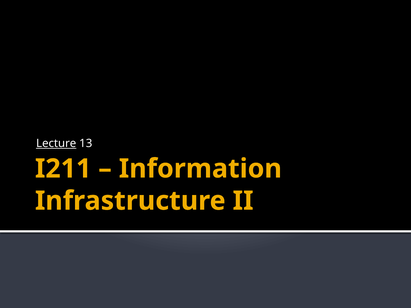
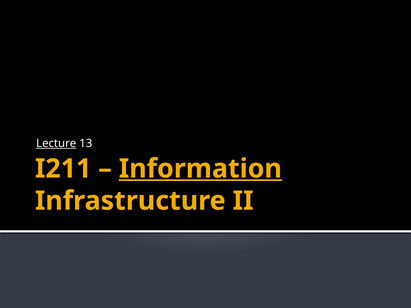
Information underline: none -> present
